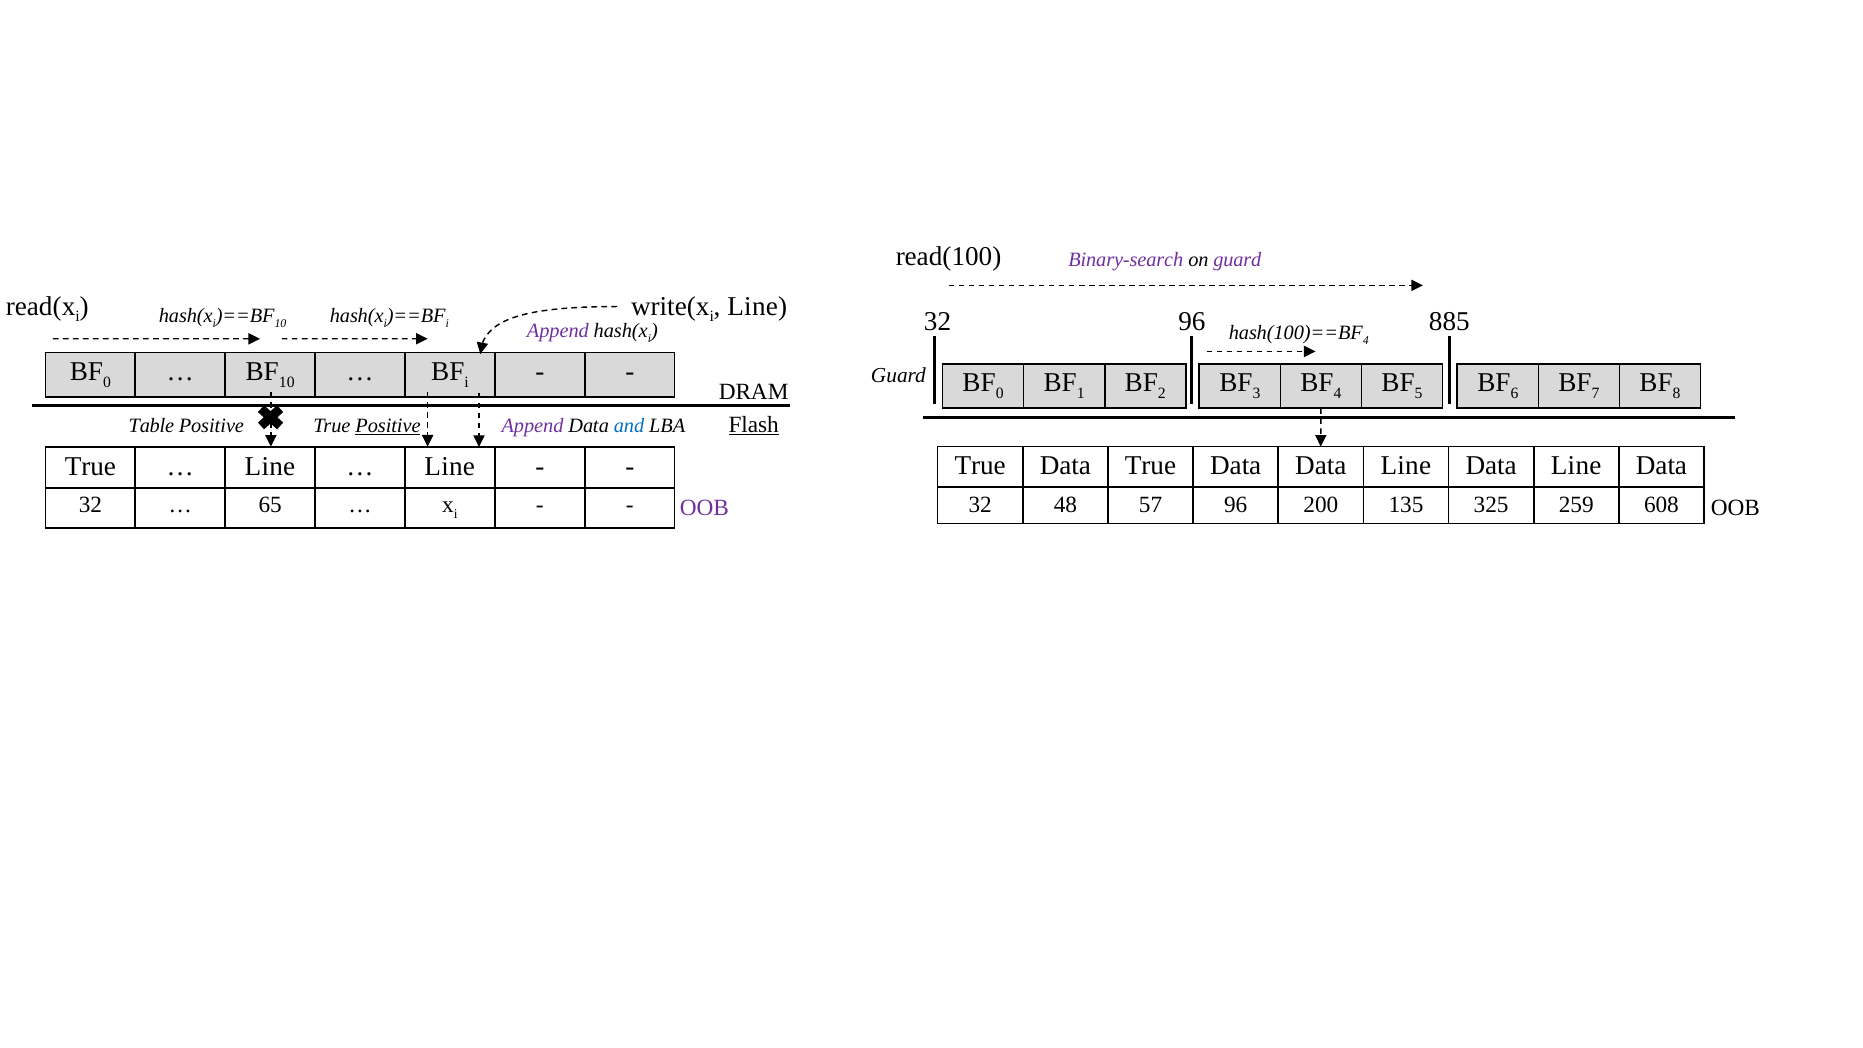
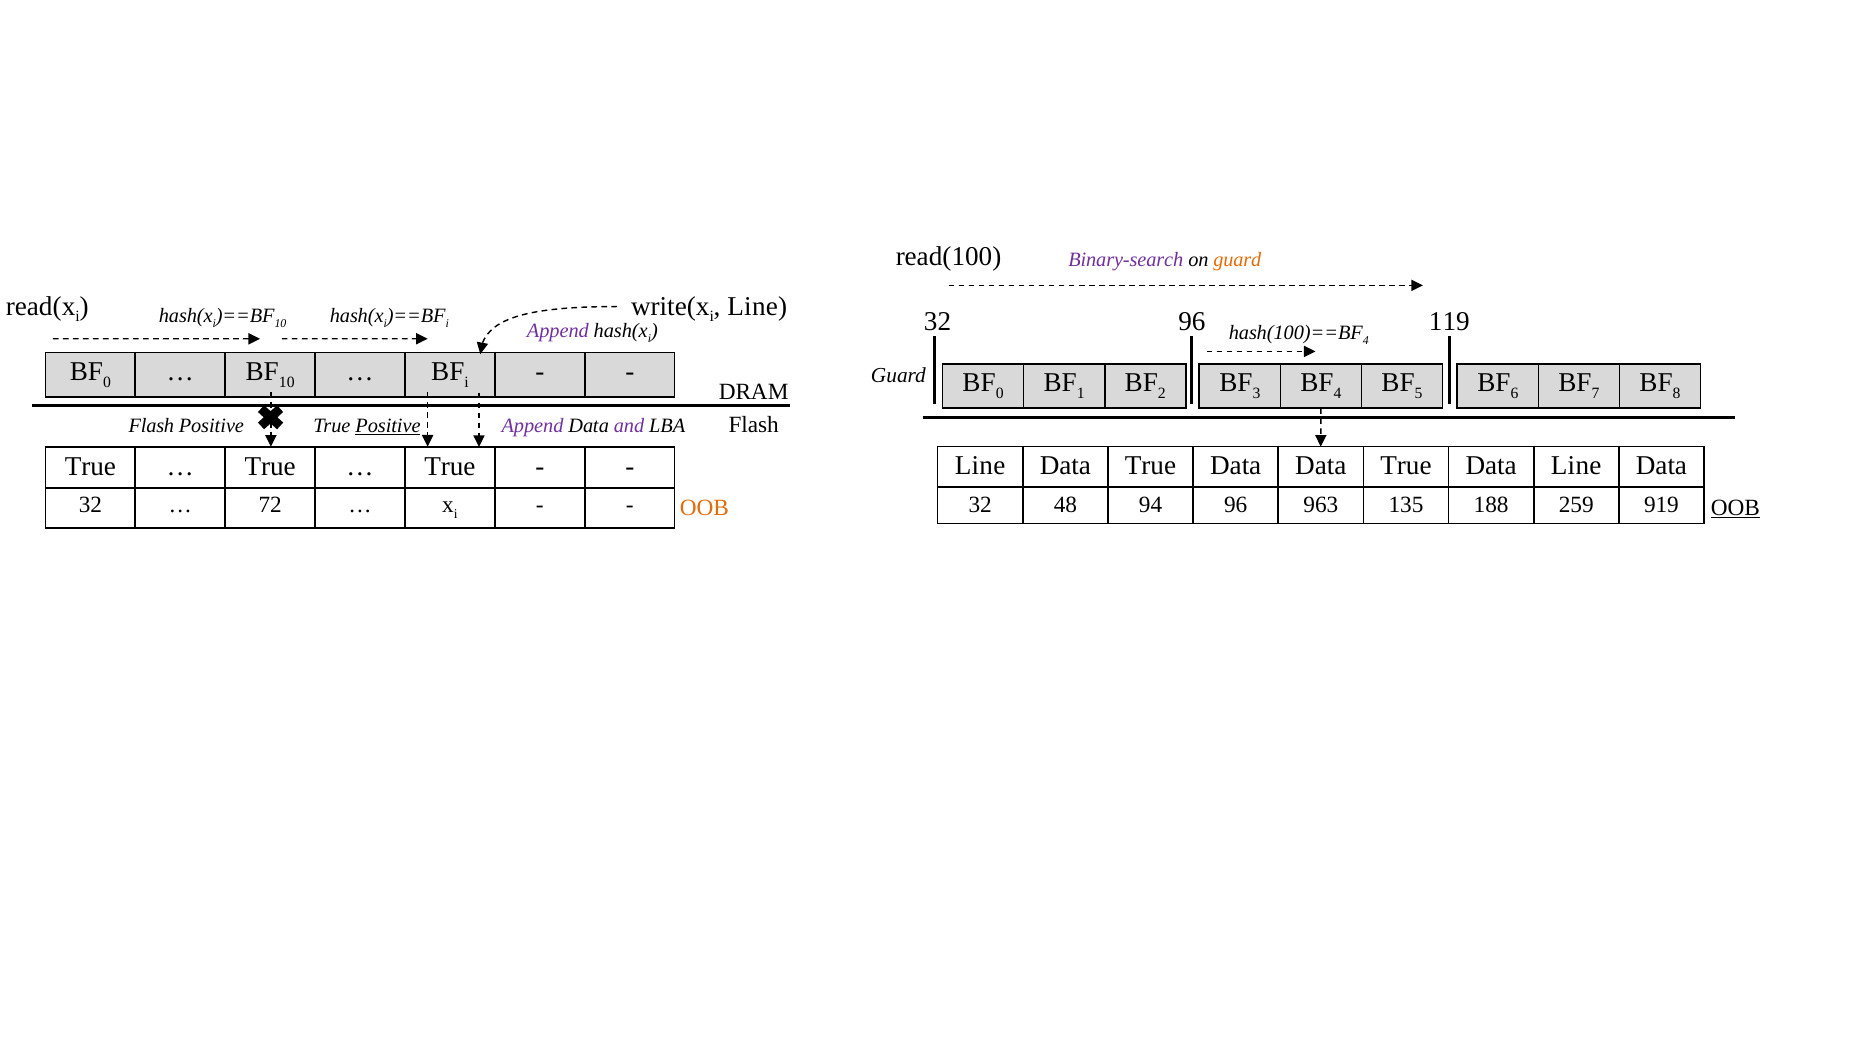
guard at (1237, 260) colour: purple -> orange
885: 885 -> 119
Flash at (754, 425) underline: present -> none
Table at (151, 426): Table -> Flash
and colour: blue -> purple
True at (980, 466): True -> Line
Data Data Line: Line -> True
Line at (270, 466): Line -> True
Line at (450, 466): Line -> True
57: 57 -> 94
200: 200 -> 963
325: 325 -> 188
608: 608 -> 919
65: 65 -> 72
OOB at (704, 507) colour: purple -> orange
OOB at (1735, 507) underline: none -> present
